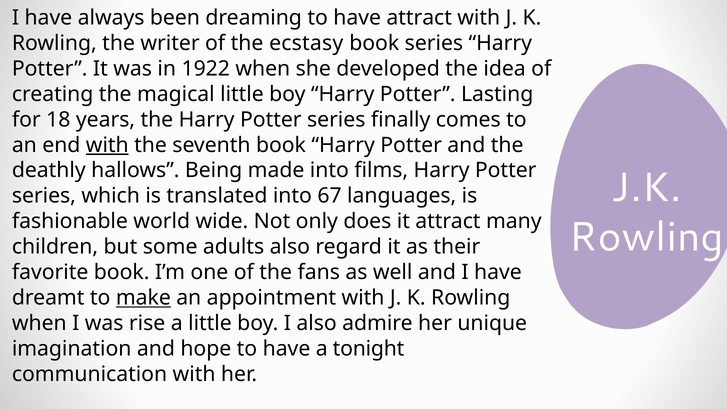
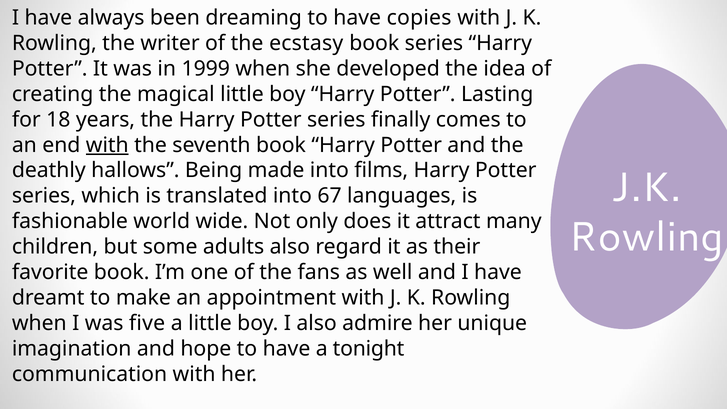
have attract: attract -> copies
1922: 1922 -> 1999
make underline: present -> none
rise: rise -> five
